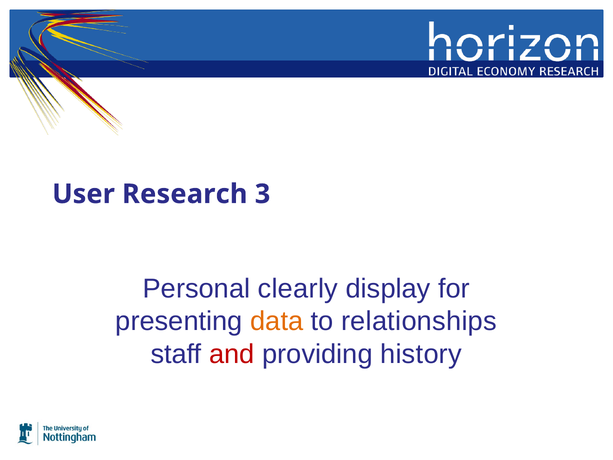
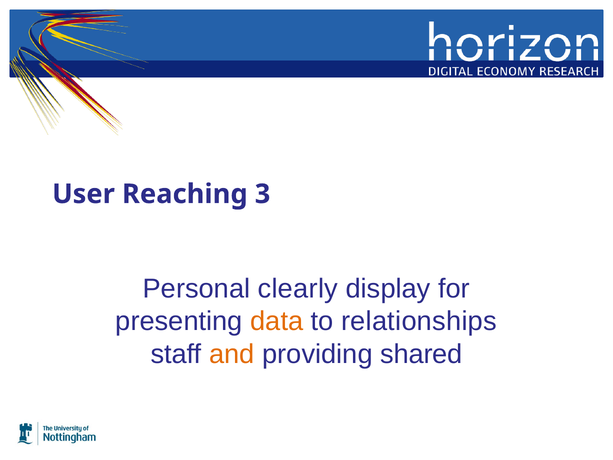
Research: Research -> Reaching
and colour: red -> orange
history: history -> shared
